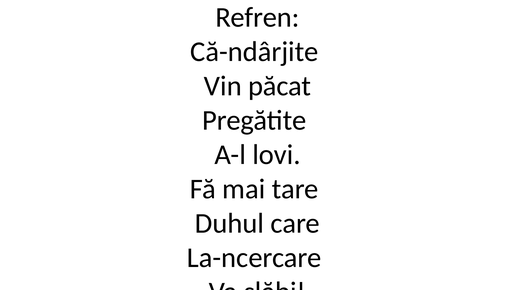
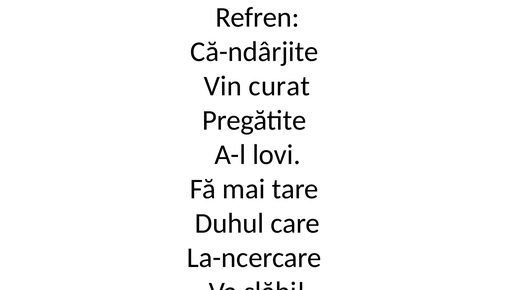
păcat: păcat -> curat
